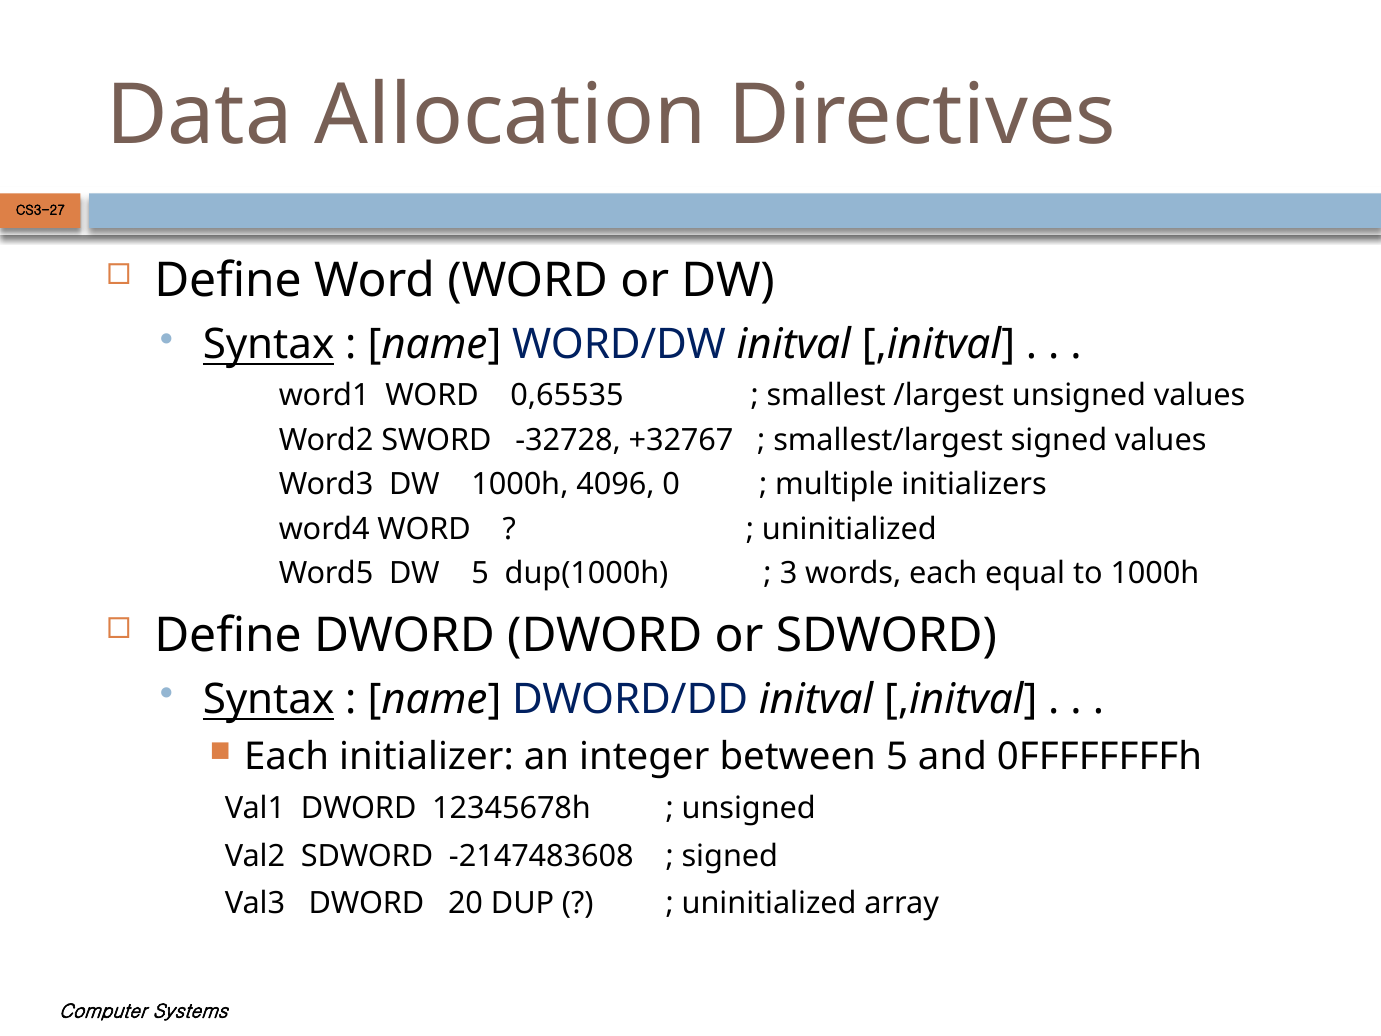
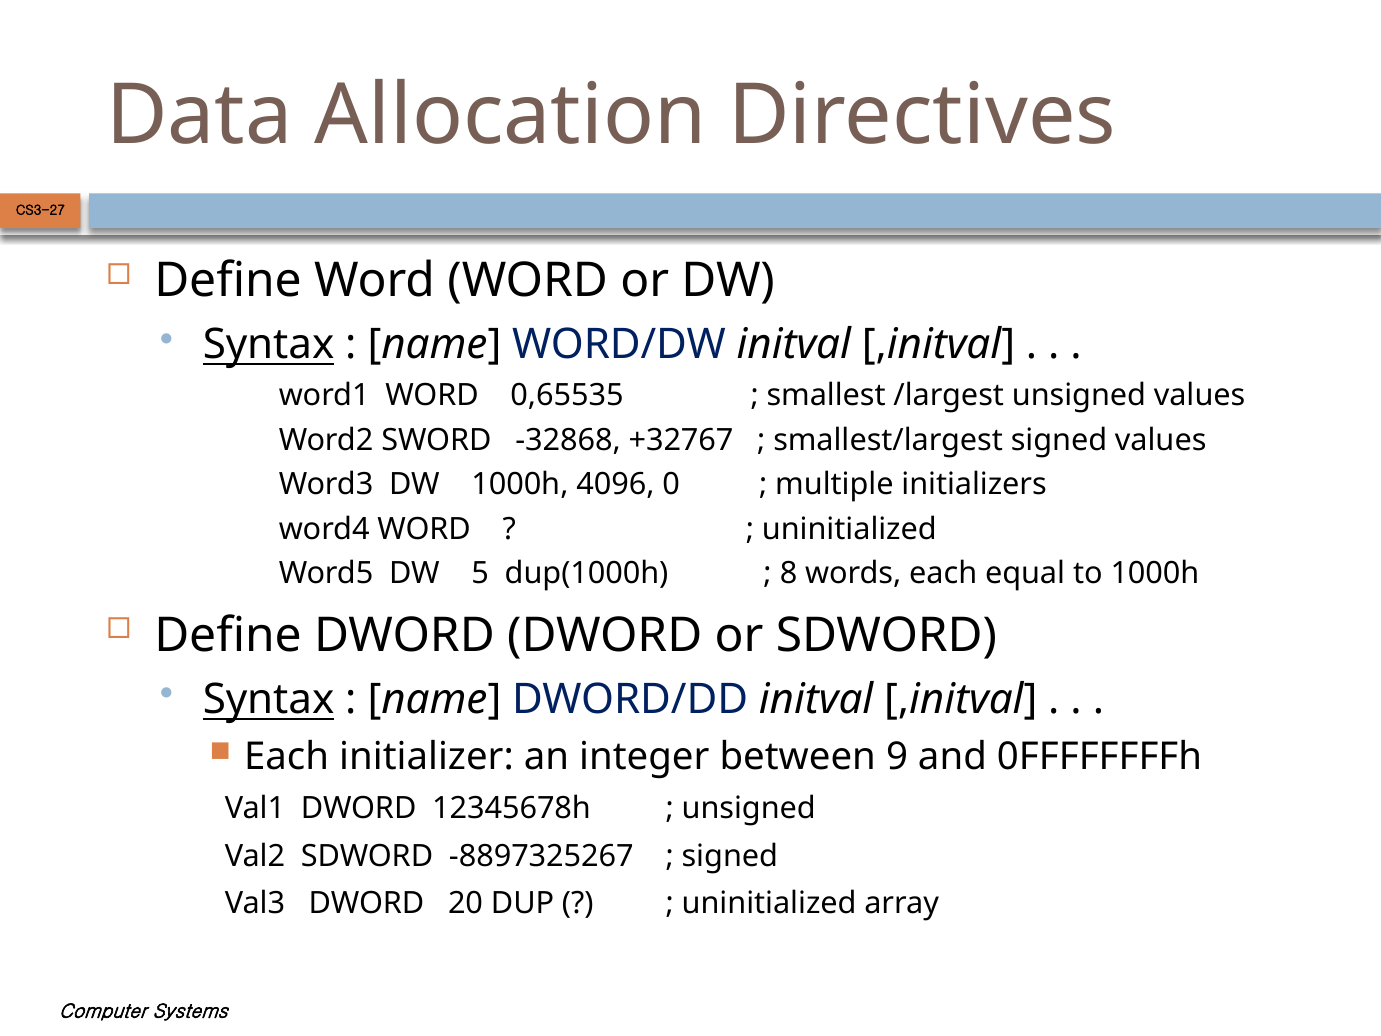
-32728: -32728 -> -32868
3: 3 -> 8
between 5: 5 -> 9
-2147483608: -2147483608 -> -8897325267
